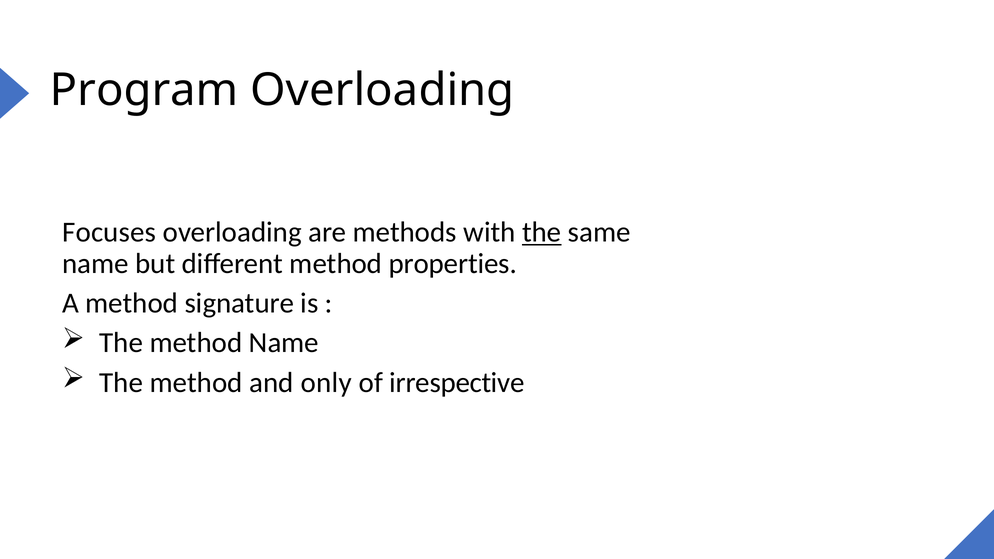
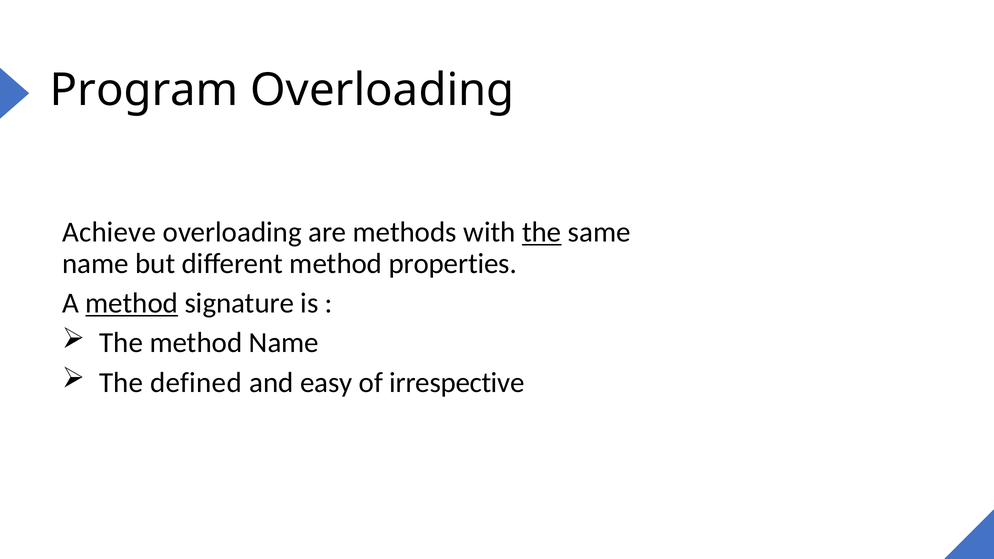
Focuses: Focuses -> Achieve
method at (132, 303) underline: none -> present
method at (196, 383): method -> defined
only: only -> easy
